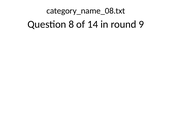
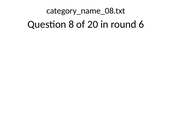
14: 14 -> 20
9: 9 -> 6
